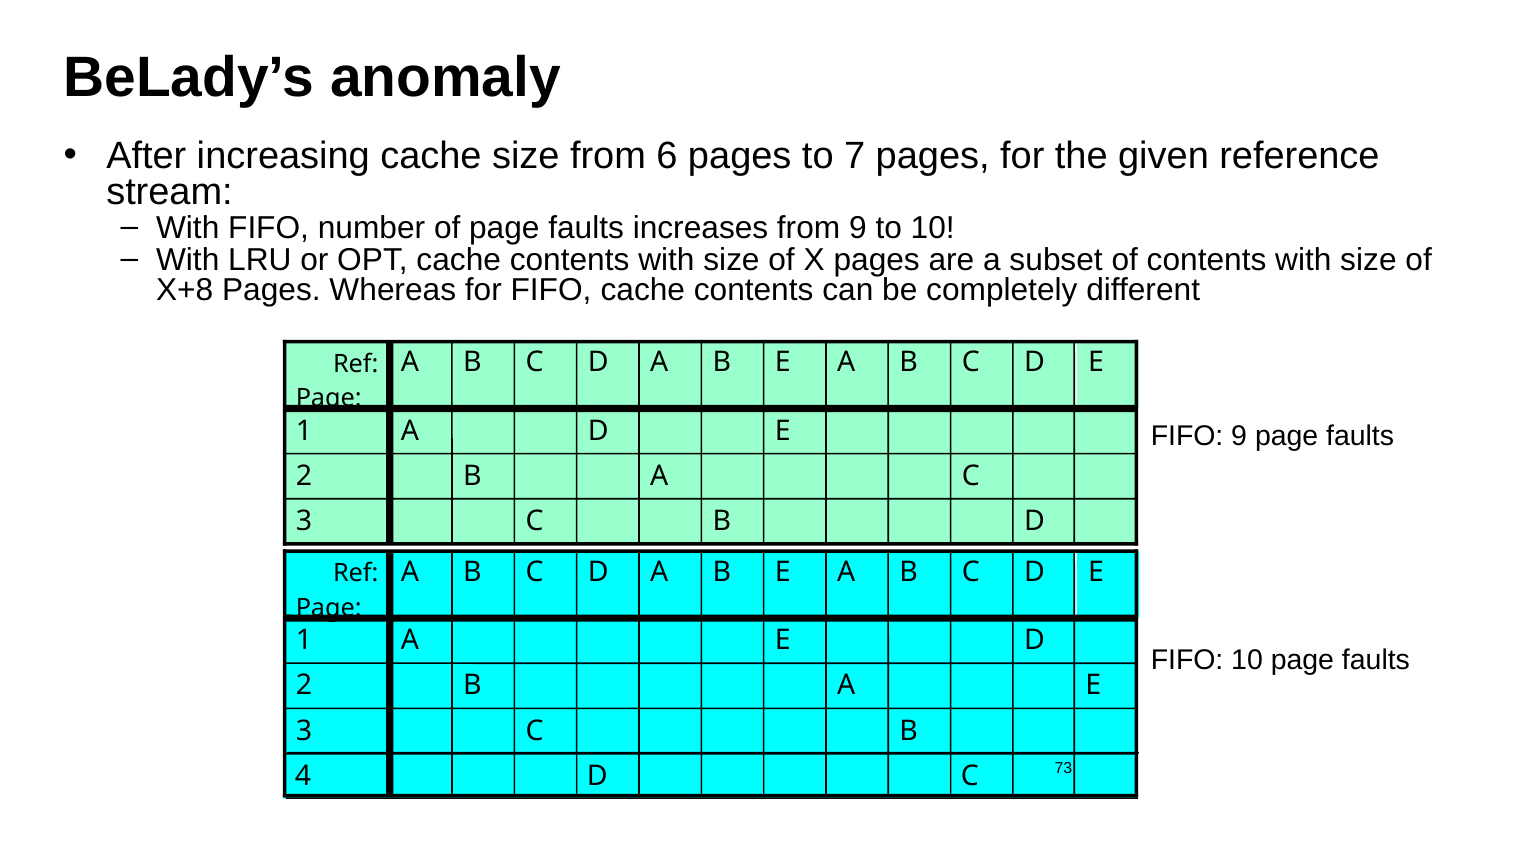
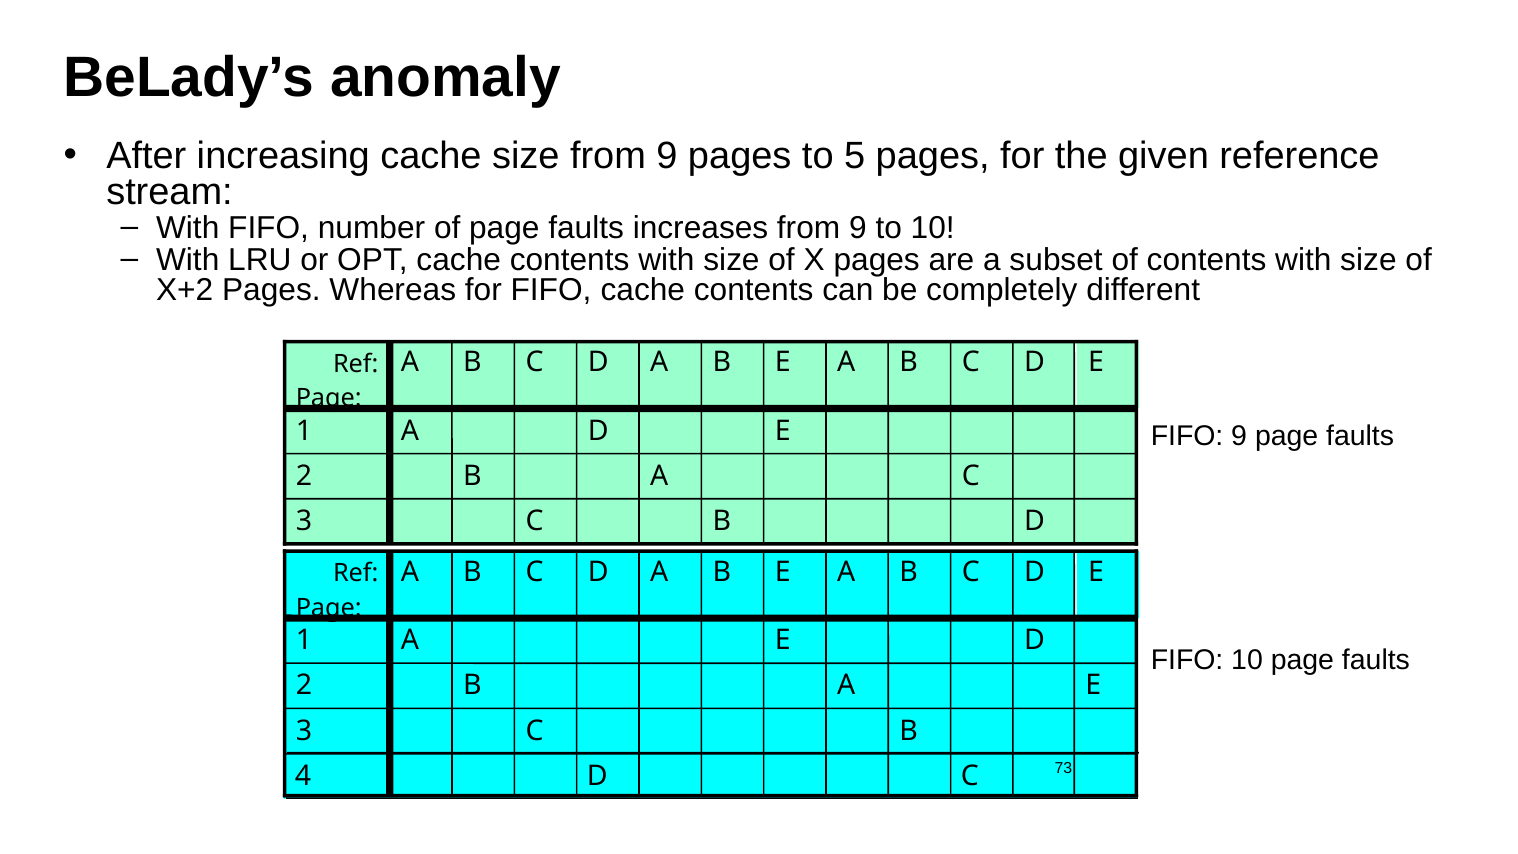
size from 6: 6 -> 9
7: 7 -> 5
X+8: X+8 -> X+2
